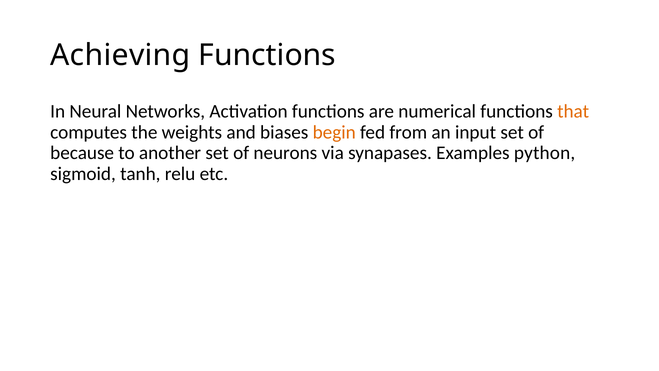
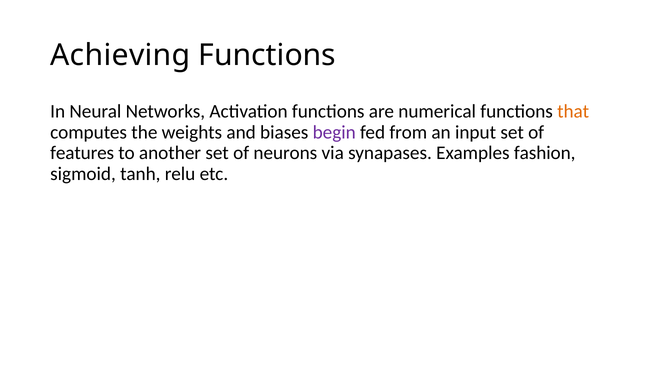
begin colour: orange -> purple
because: because -> features
python: python -> fashion
